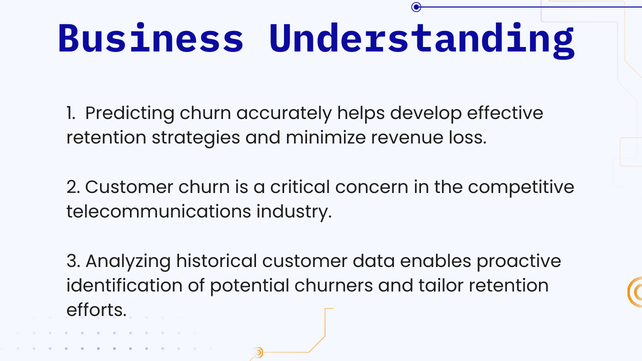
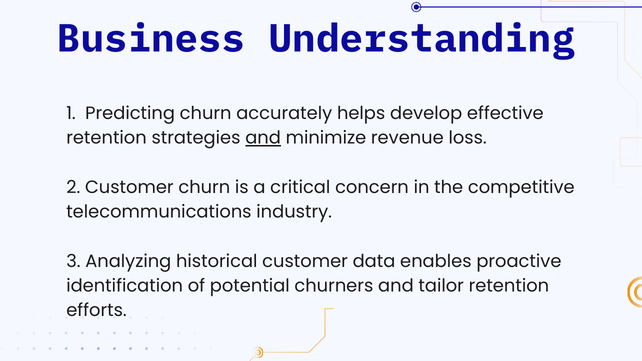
and at (263, 138) underline: none -> present
